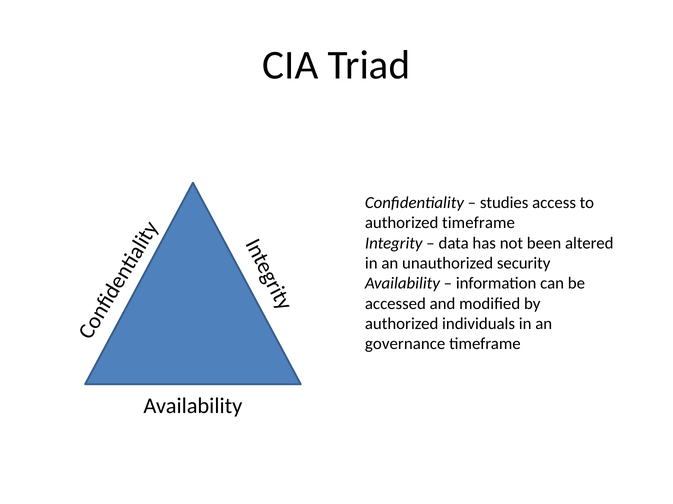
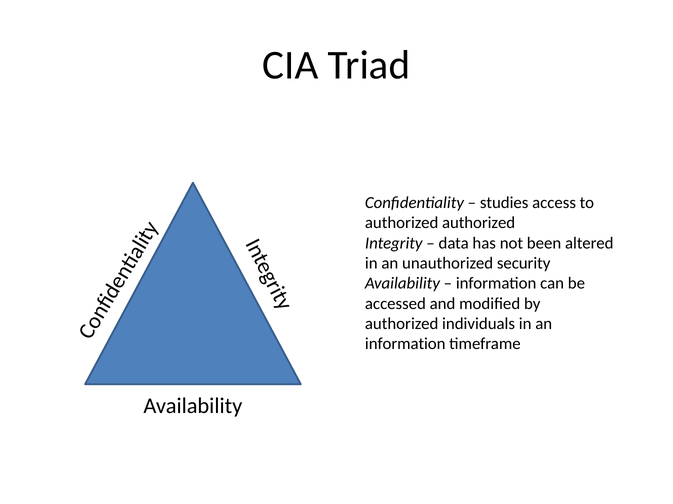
authorized timeframe: timeframe -> authorized
governance at (405, 344): governance -> information
